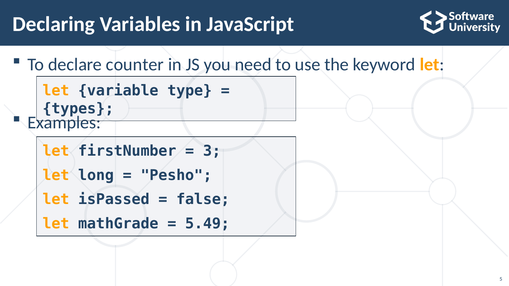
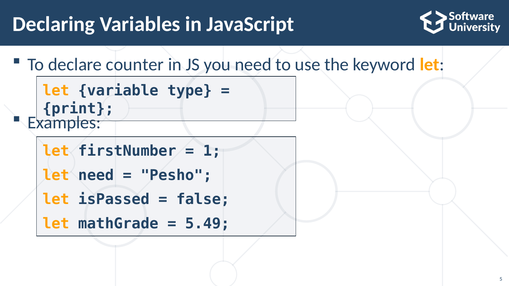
types: types -> print
3: 3 -> 1
let long: long -> need
